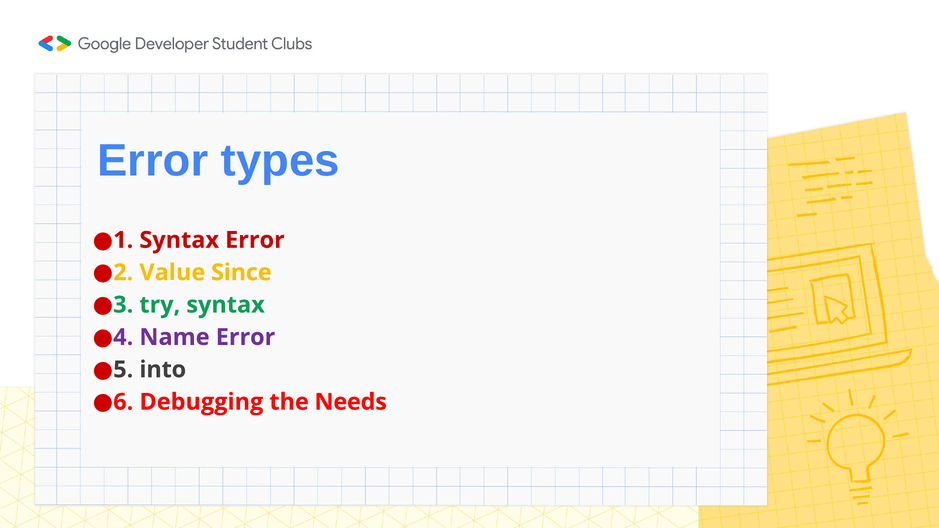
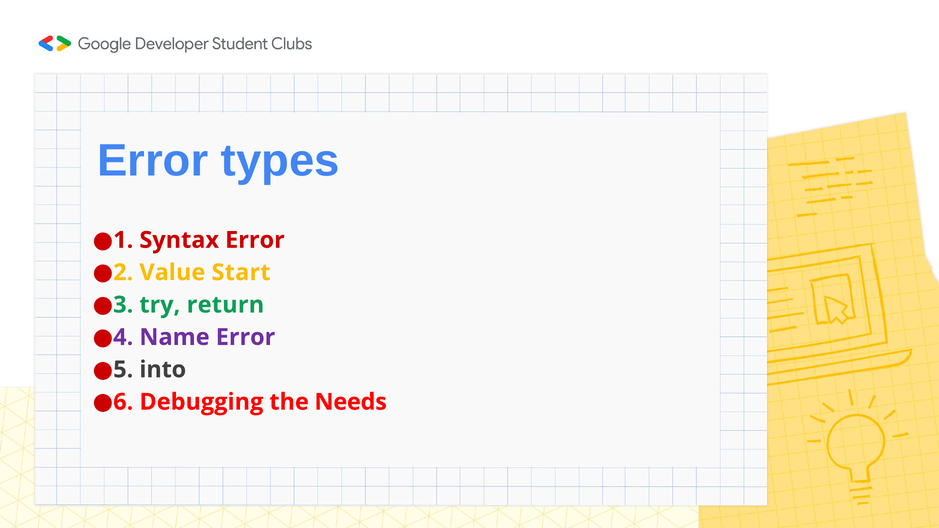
Since: Since -> Start
try syntax: syntax -> return
